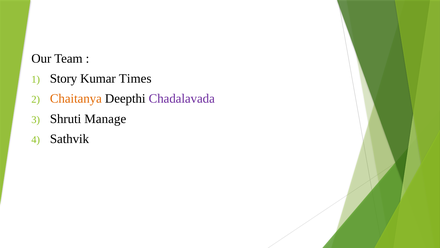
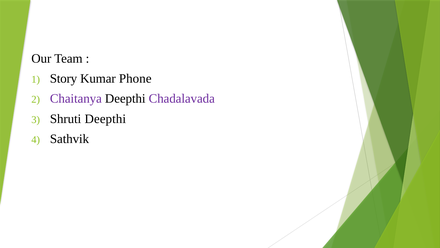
Times: Times -> Phone
Chaitanya colour: orange -> purple
Shruti Manage: Manage -> Deepthi
